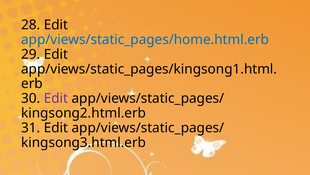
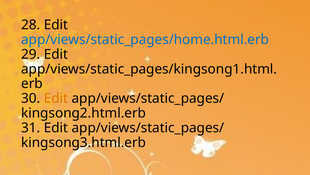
Edit at (56, 98) colour: purple -> orange
